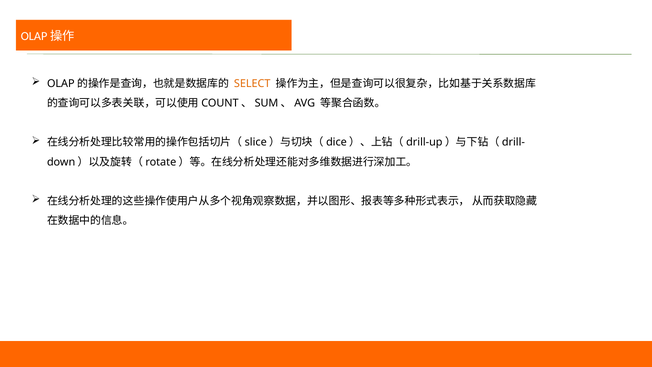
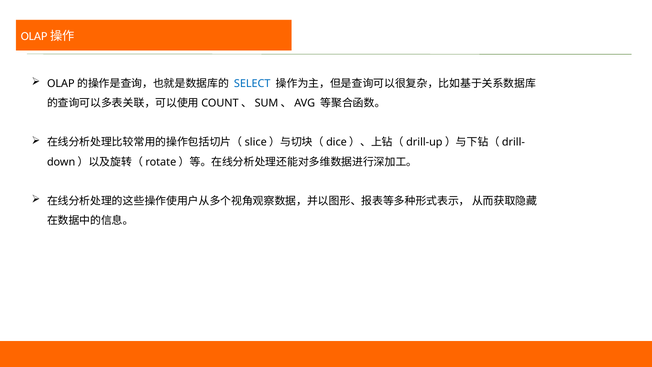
SELECT colour: orange -> blue
